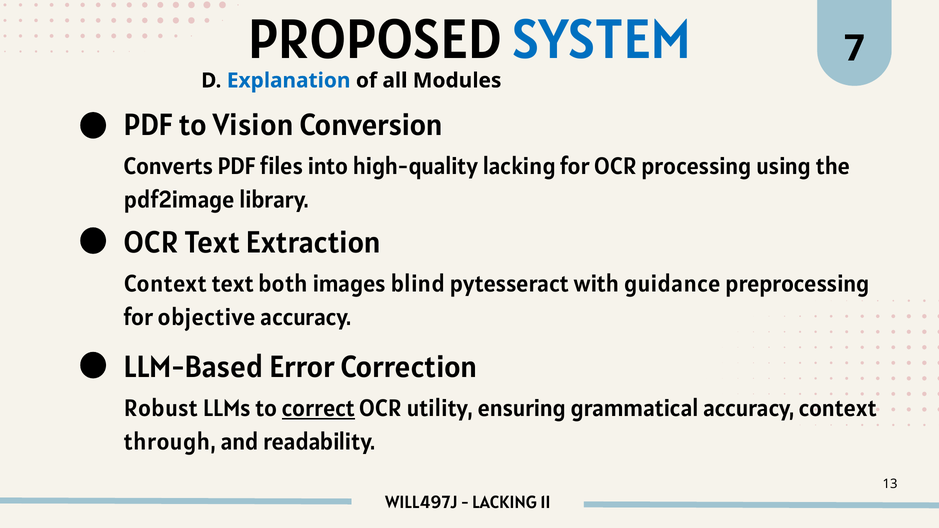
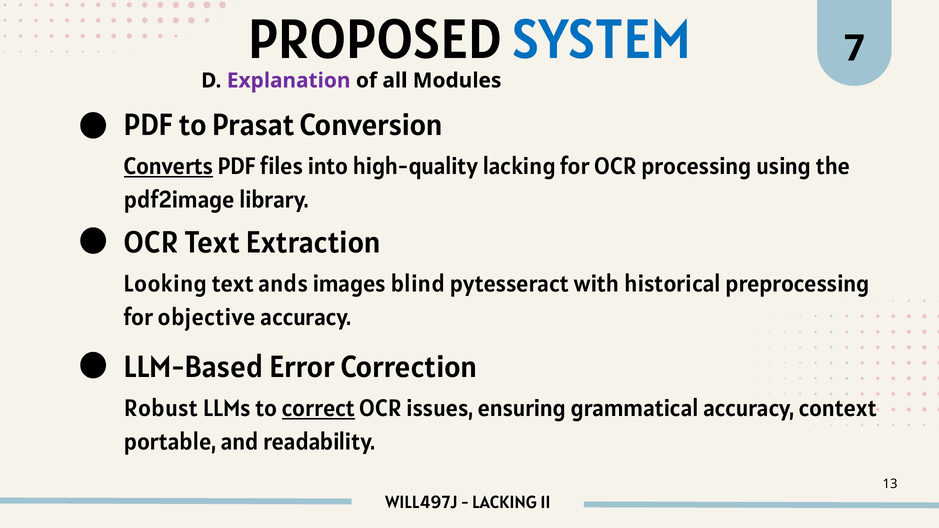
Explanation colour: blue -> purple
Vision: Vision -> Prasat
Converts underline: none -> present
Context at (165, 284): Context -> Looking
both: both -> ands
guidance: guidance -> historical
utility: utility -> issues
through: through -> portable
